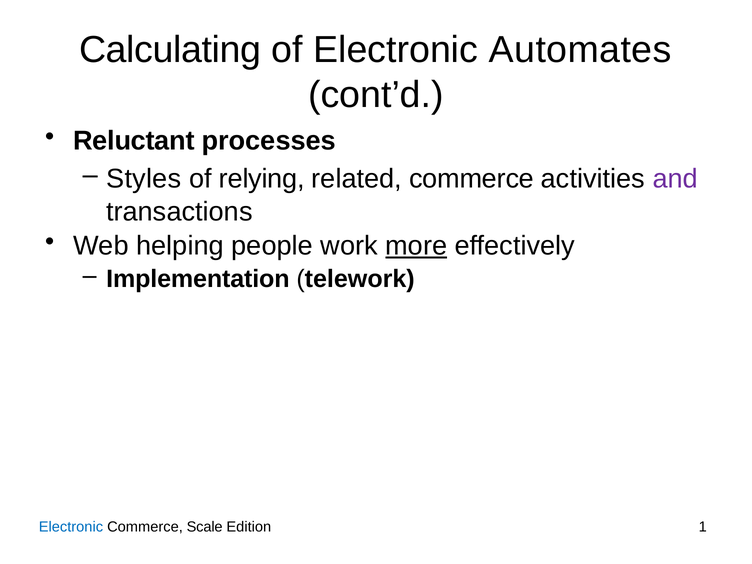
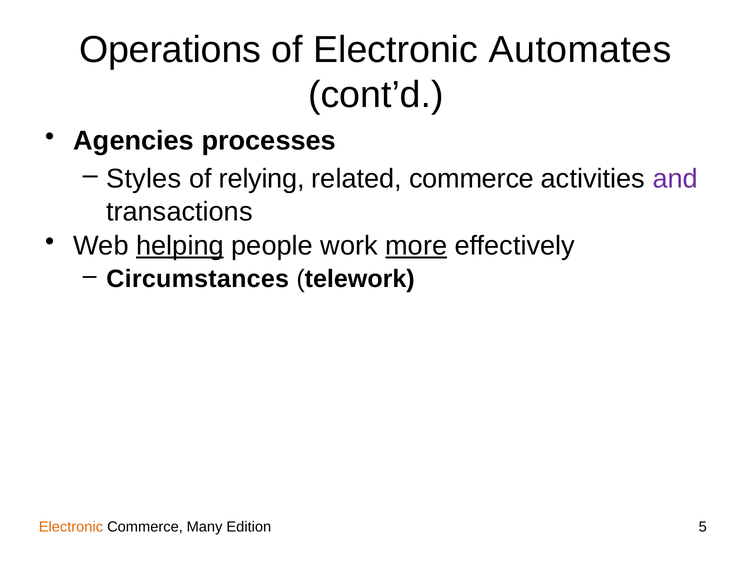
Calculating: Calculating -> Operations
Reluctant: Reluctant -> Agencies
helping underline: none -> present
Implementation: Implementation -> Circumstances
Electronic at (71, 527) colour: blue -> orange
Scale: Scale -> Many
1: 1 -> 5
